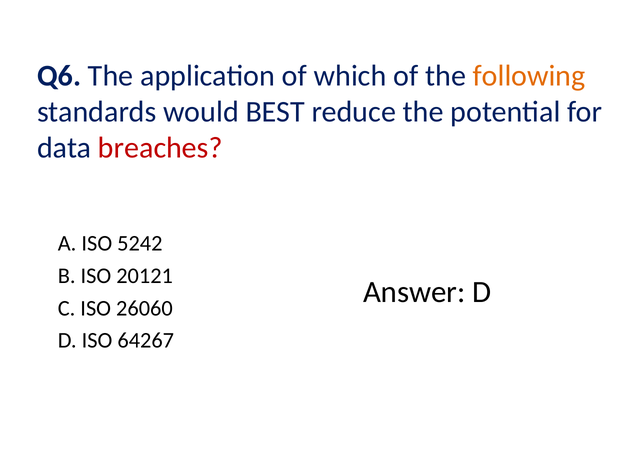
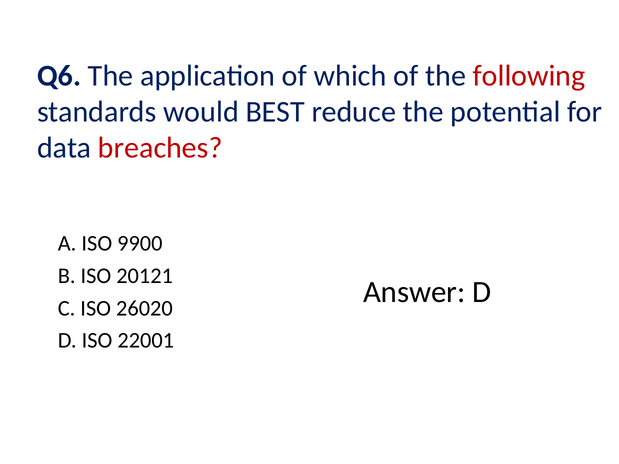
following colour: orange -> red
5242: 5242 -> 9900
26060: 26060 -> 26020
64267: 64267 -> 22001
